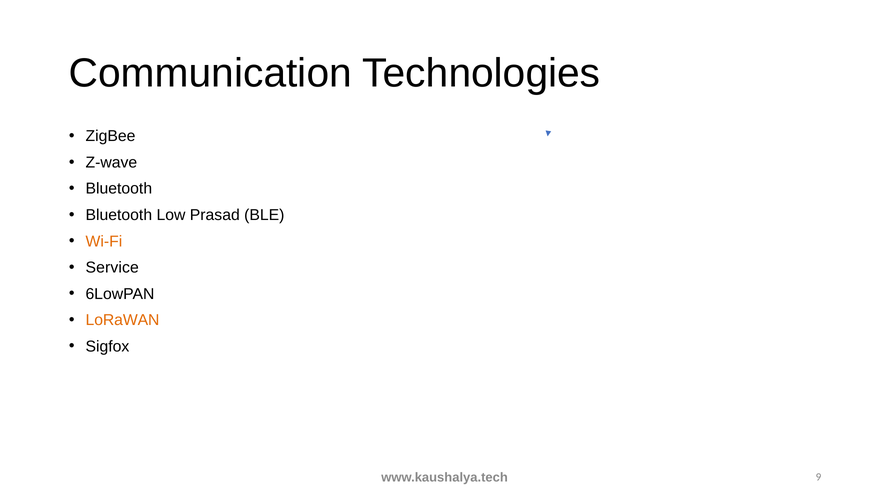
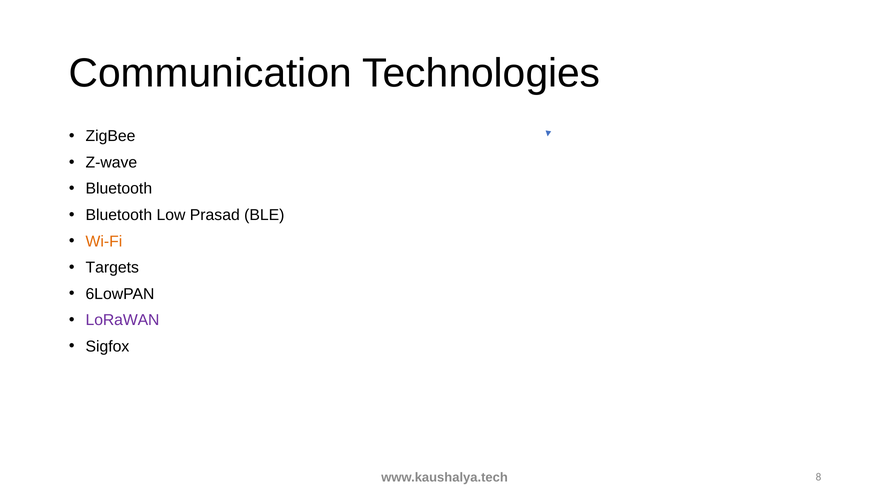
Service: Service -> Targets
LoRaWAN colour: orange -> purple
9: 9 -> 8
